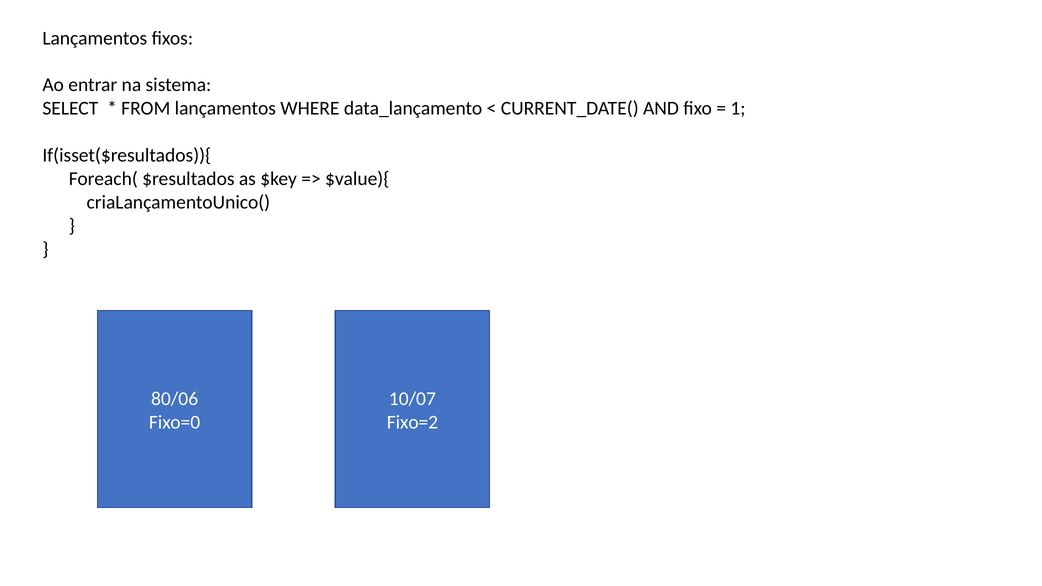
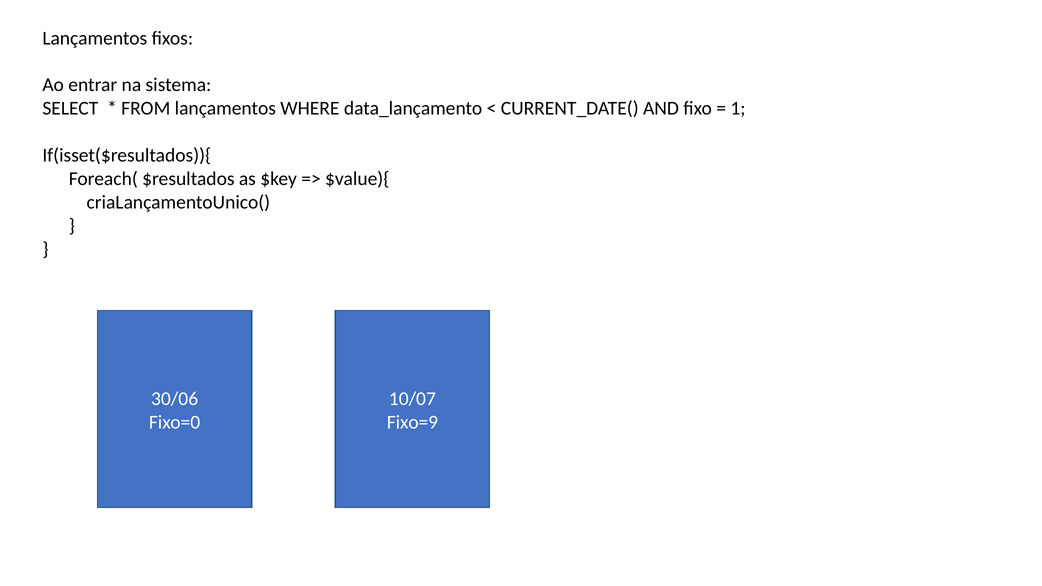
80/06: 80/06 -> 30/06
Fixo=2: Fixo=2 -> Fixo=9
